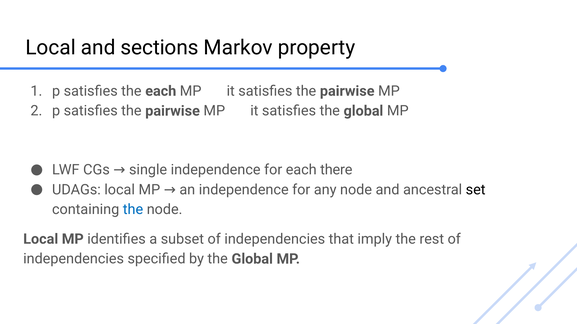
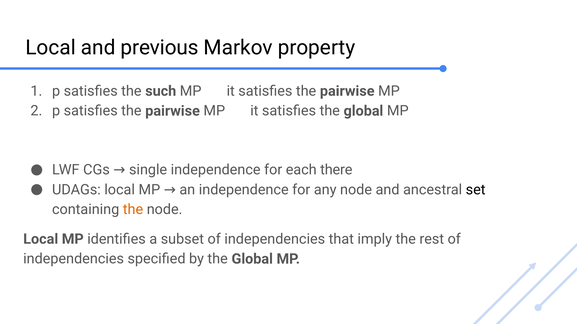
sections: sections -> previous
the each: each -> such
the at (133, 210) colour: blue -> orange
